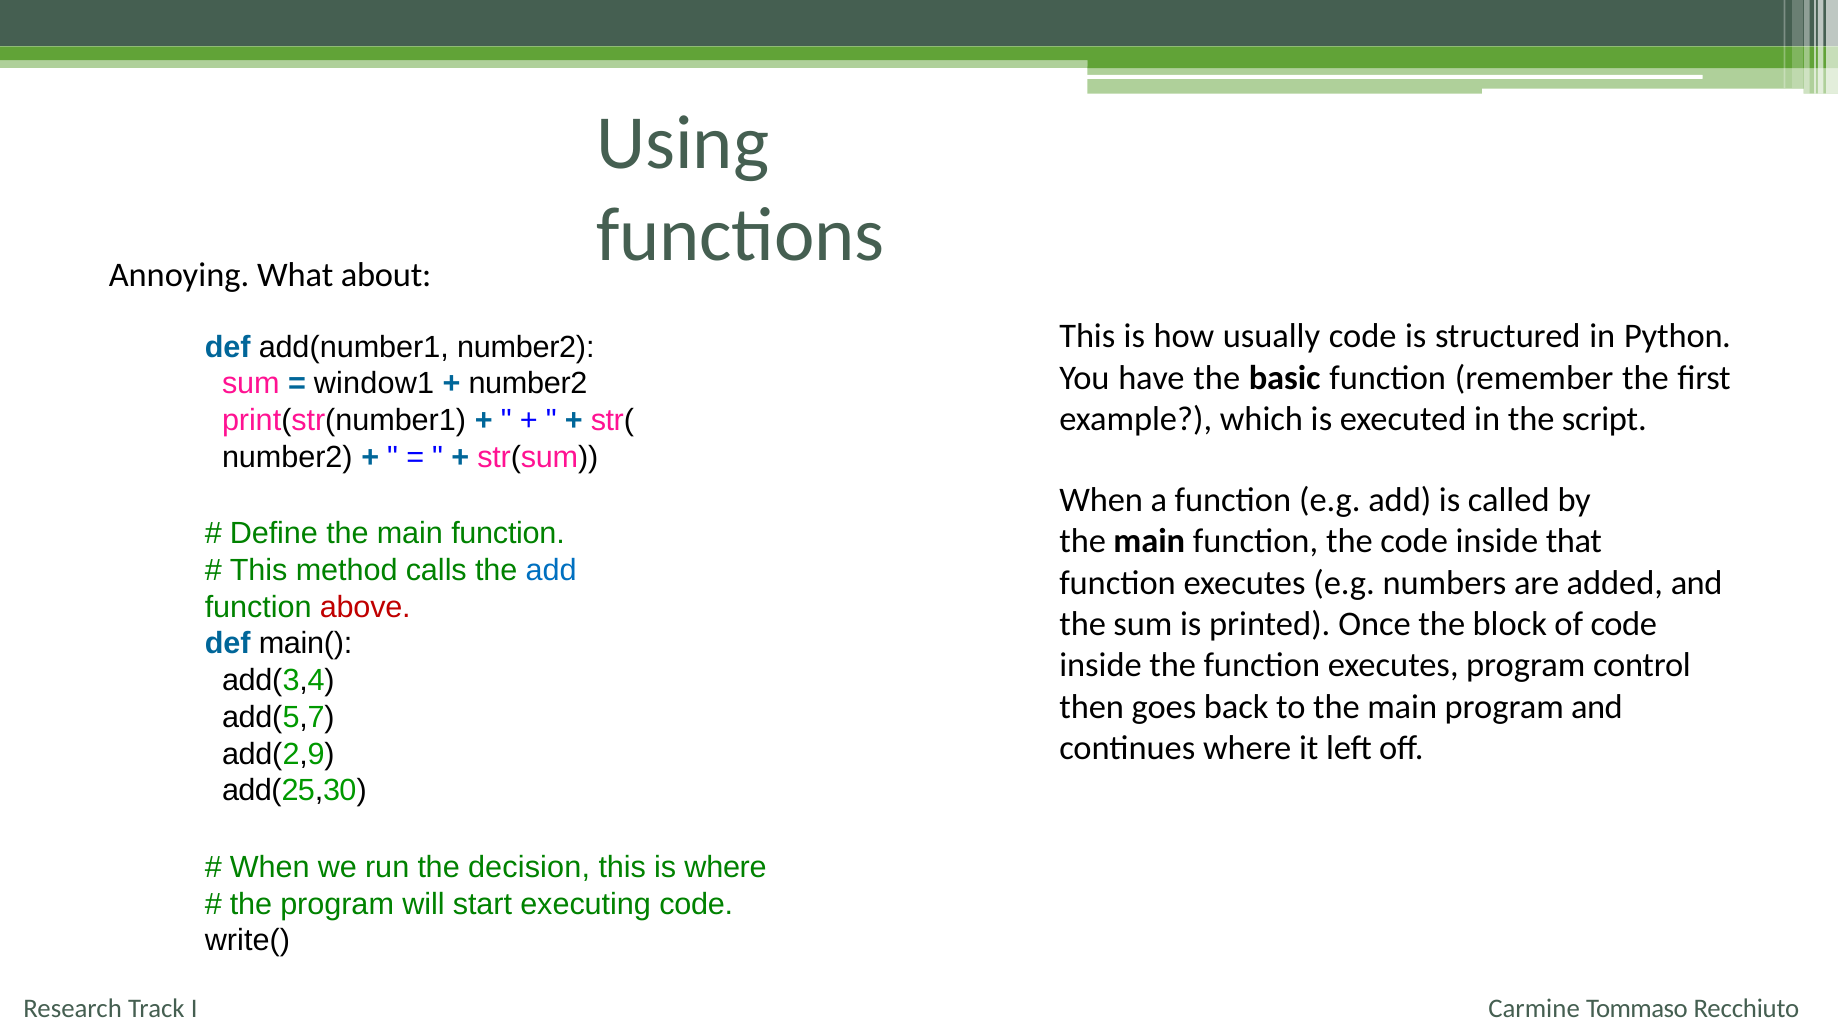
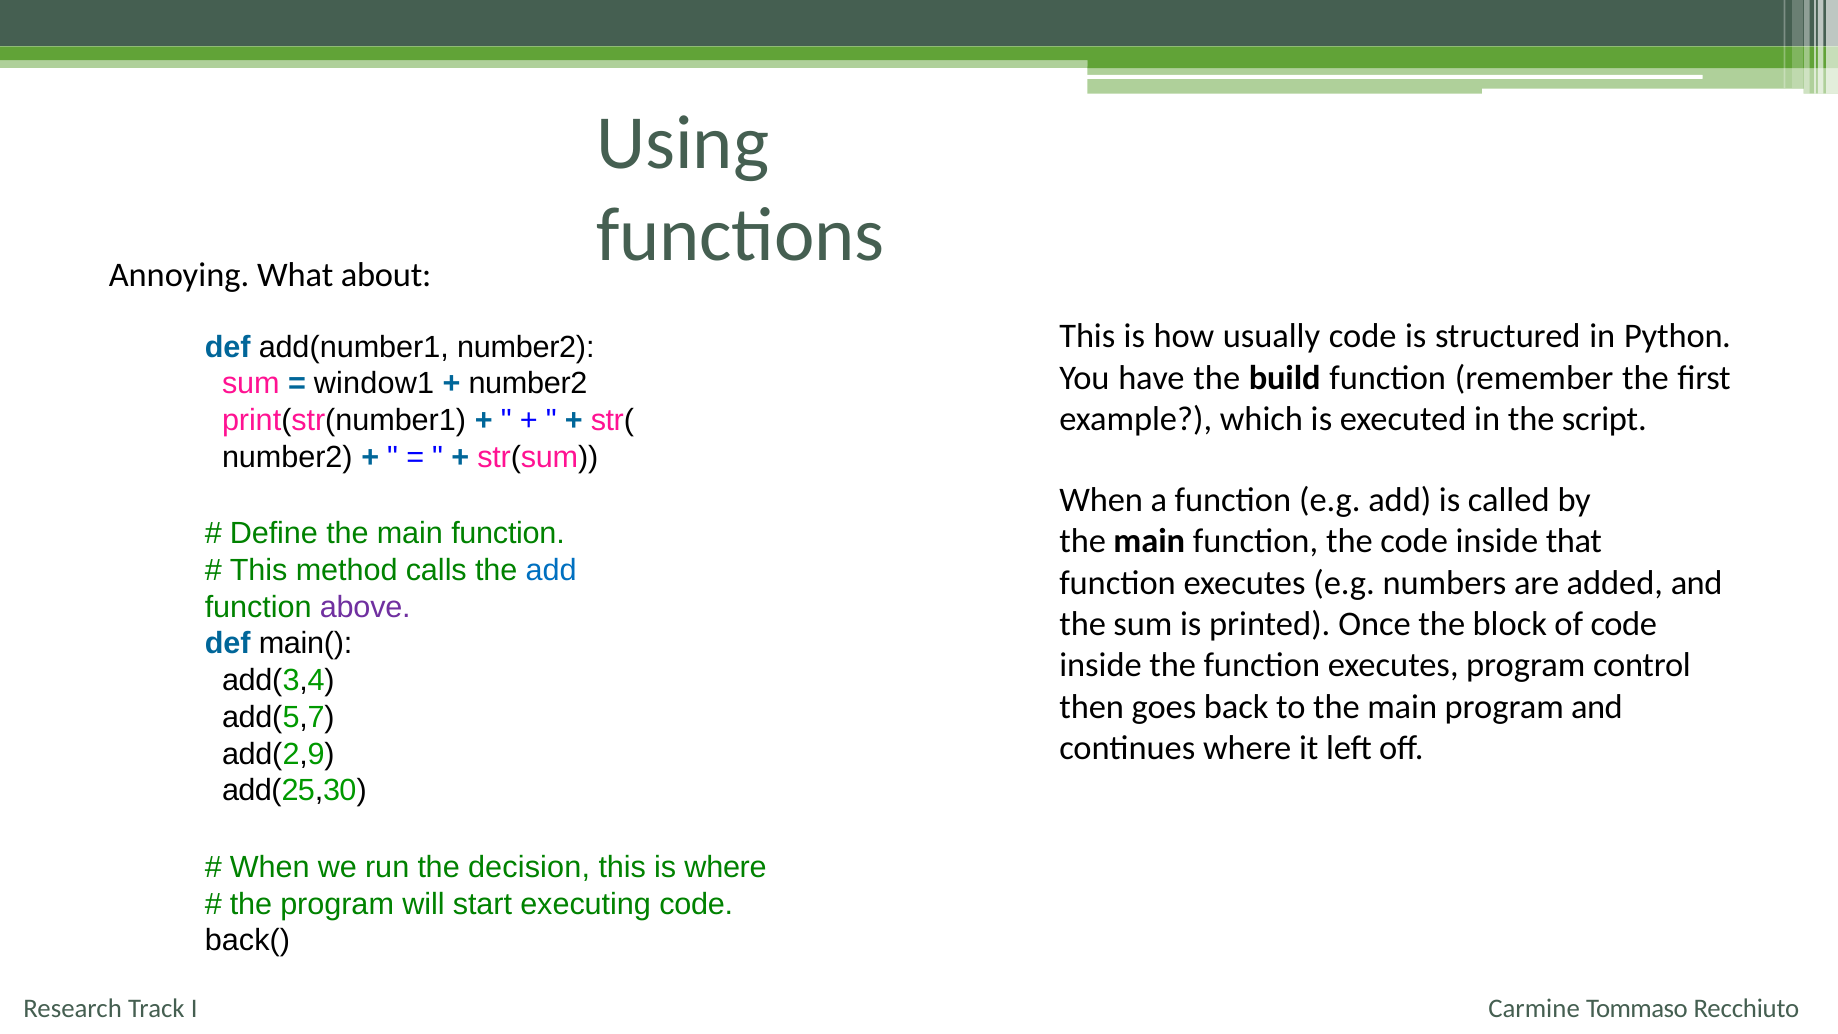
basic: basic -> build
above colour: red -> purple
write(: write( -> back(
